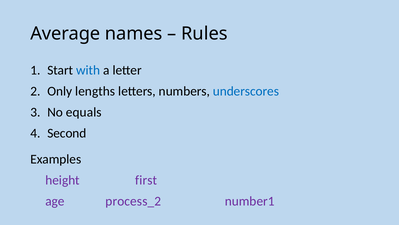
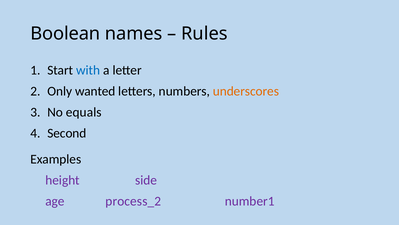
Average: Average -> Boolean
lengths: lengths -> wanted
underscores colour: blue -> orange
first: first -> side
